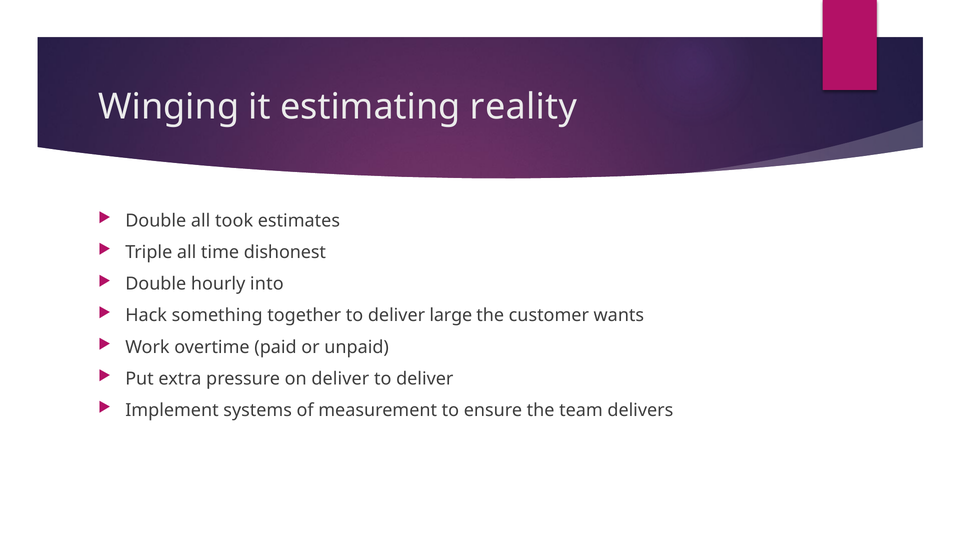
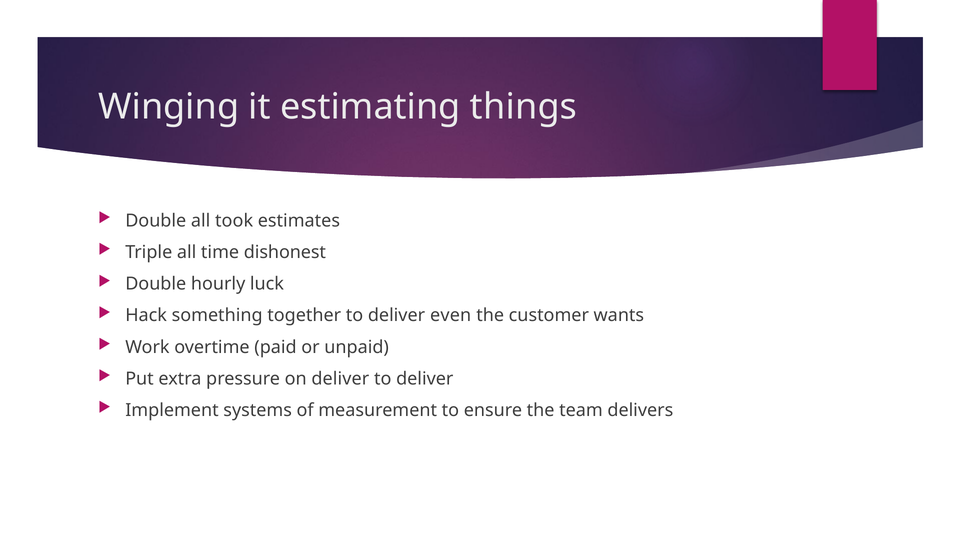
reality: reality -> things
into: into -> luck
large: large -> even
